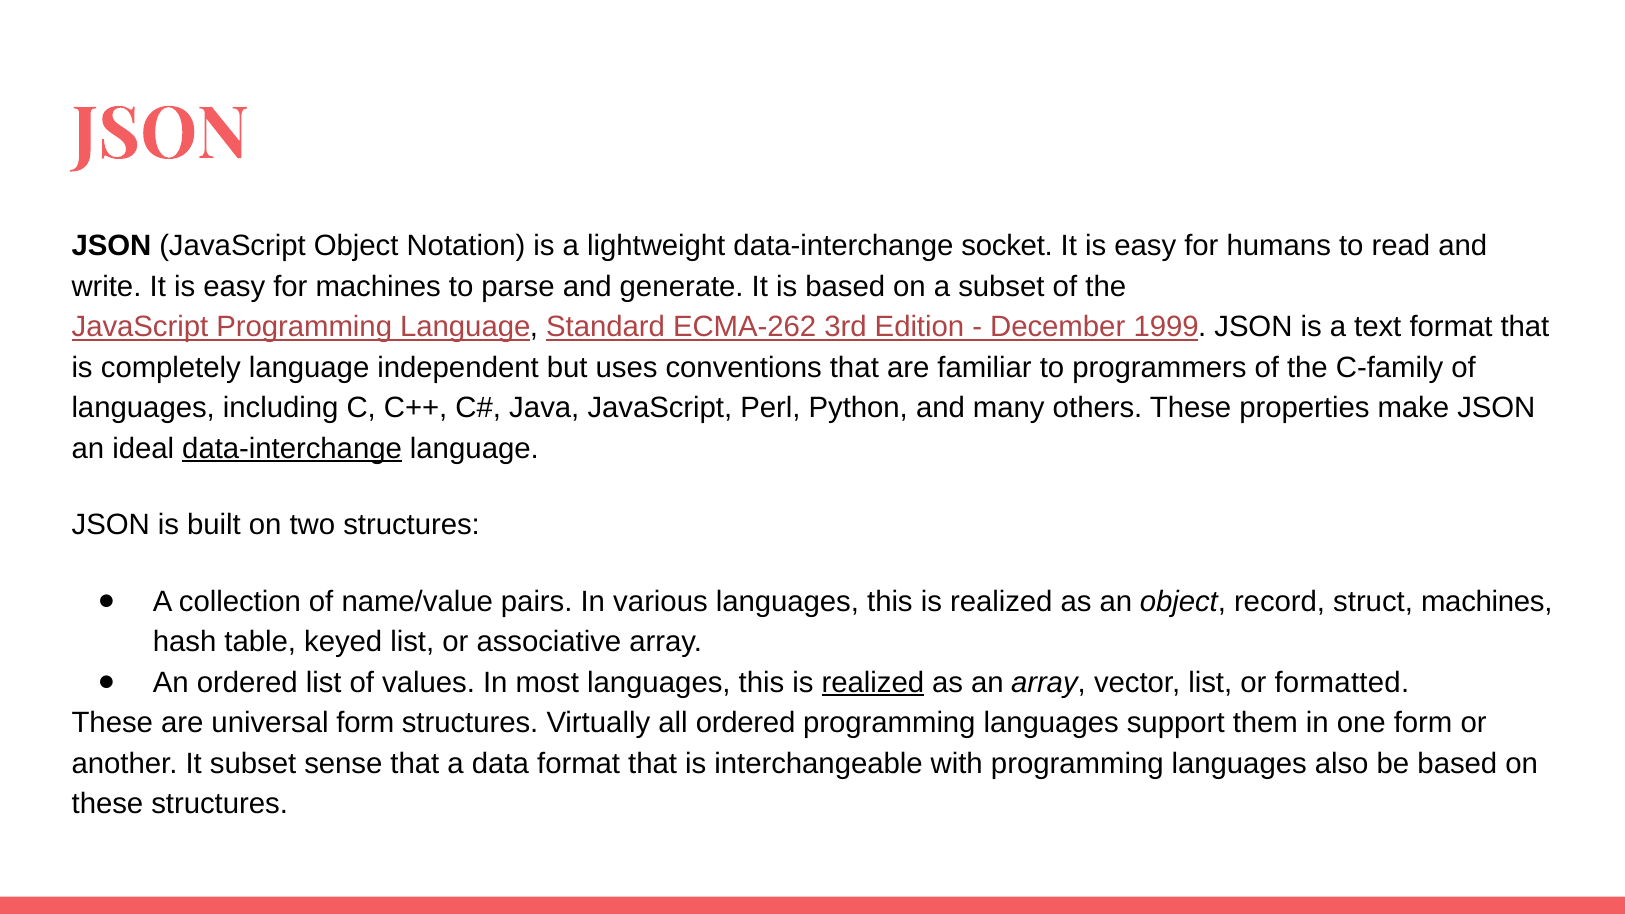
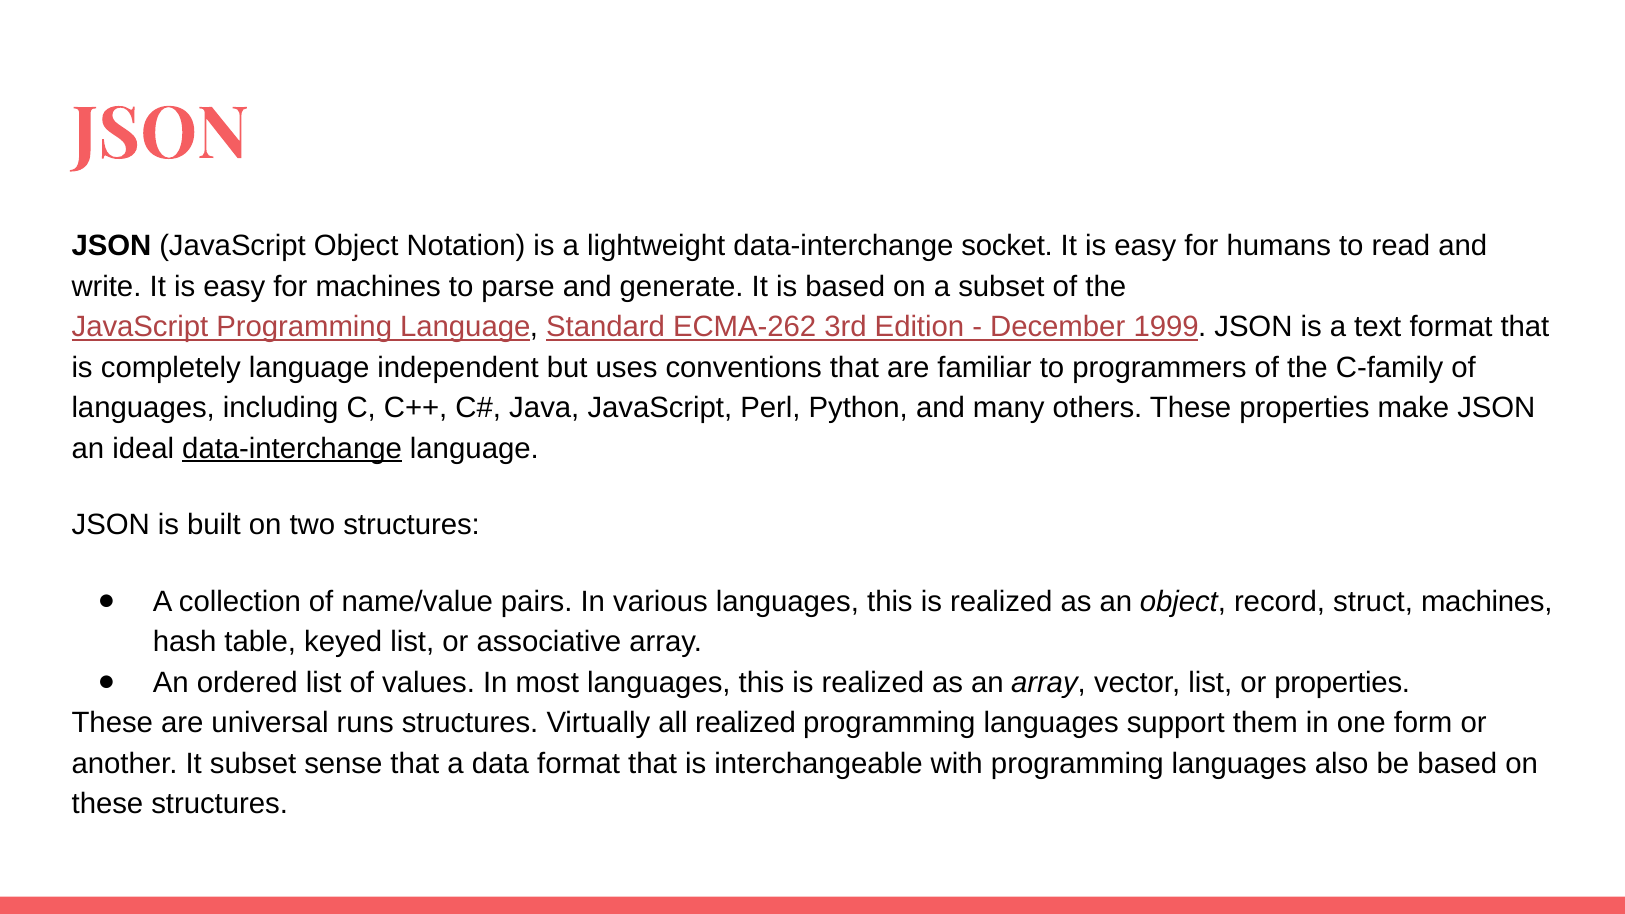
realized at (873, 683) underline: present -> none
or formatted: formatted -> properties
universal form: form -> runs
all ordered: ordered -> realized
